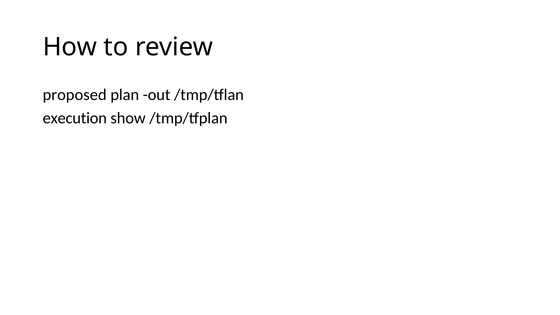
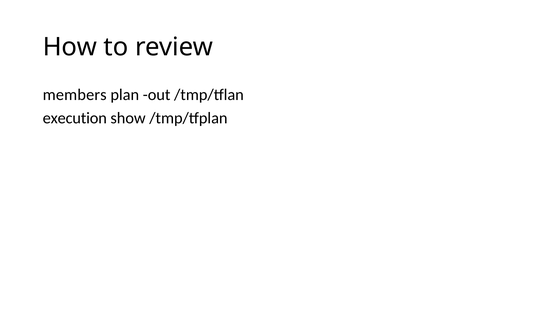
proposed: proposed -> members
